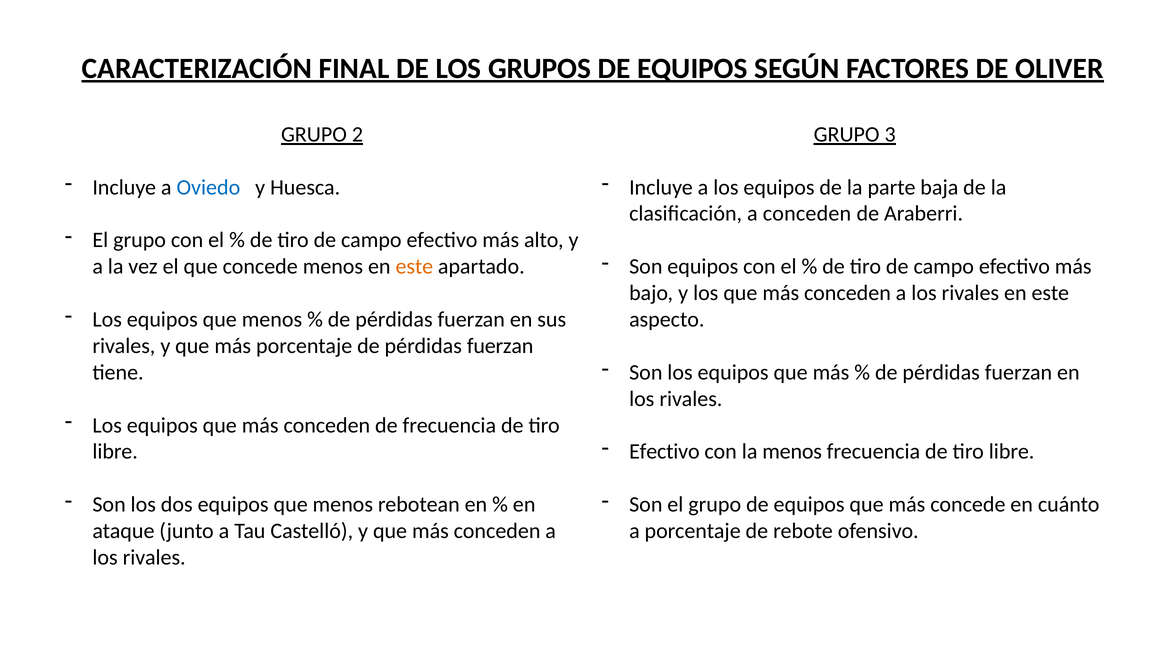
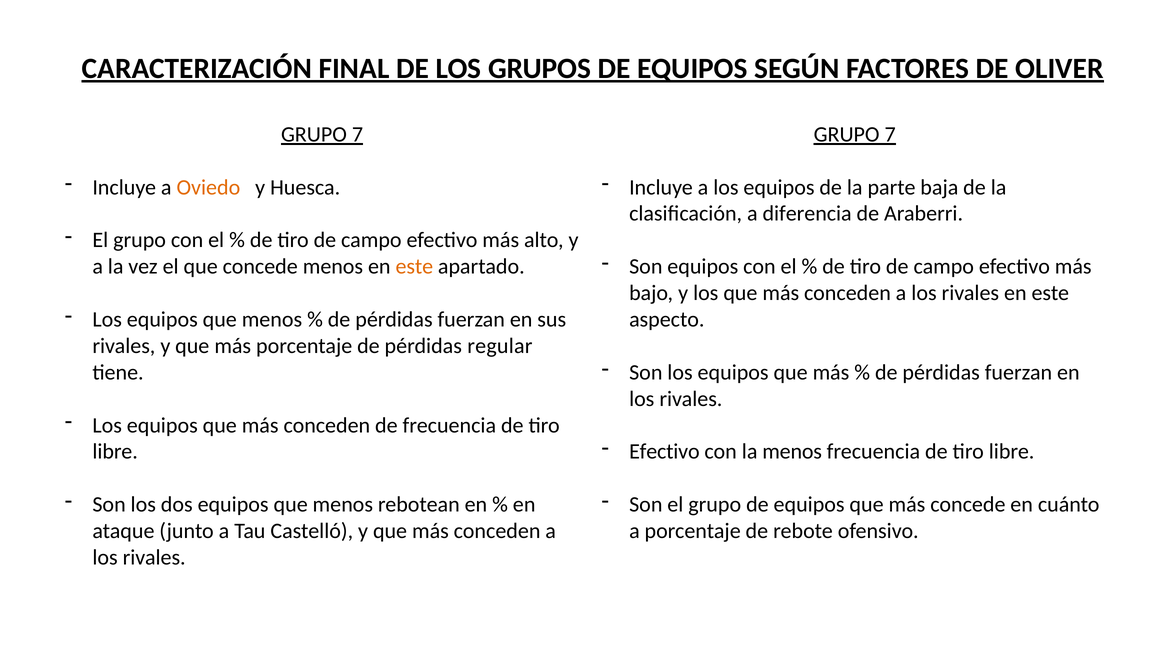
2 at (358, 135): 2 -> 7
3 at (890, 135): 3 -> 7
Oviedo colour: blue -> orange
a conceden: conceden -> diferencia
porcentaje de pérdidas fuerzan: fuerzan -> regular
